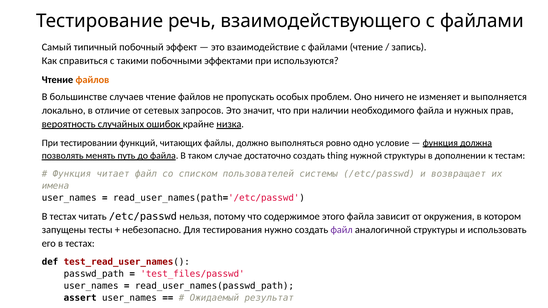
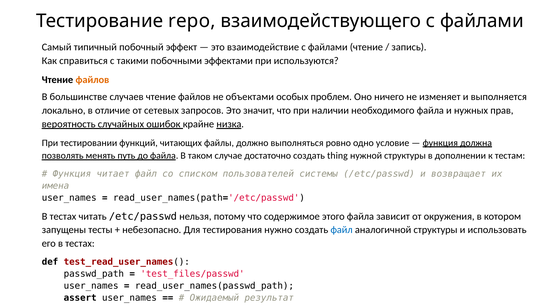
речь: речь -> repo
пропускать: пропускать -> объектами
файл at (342, 230) colour: purple -> blue
